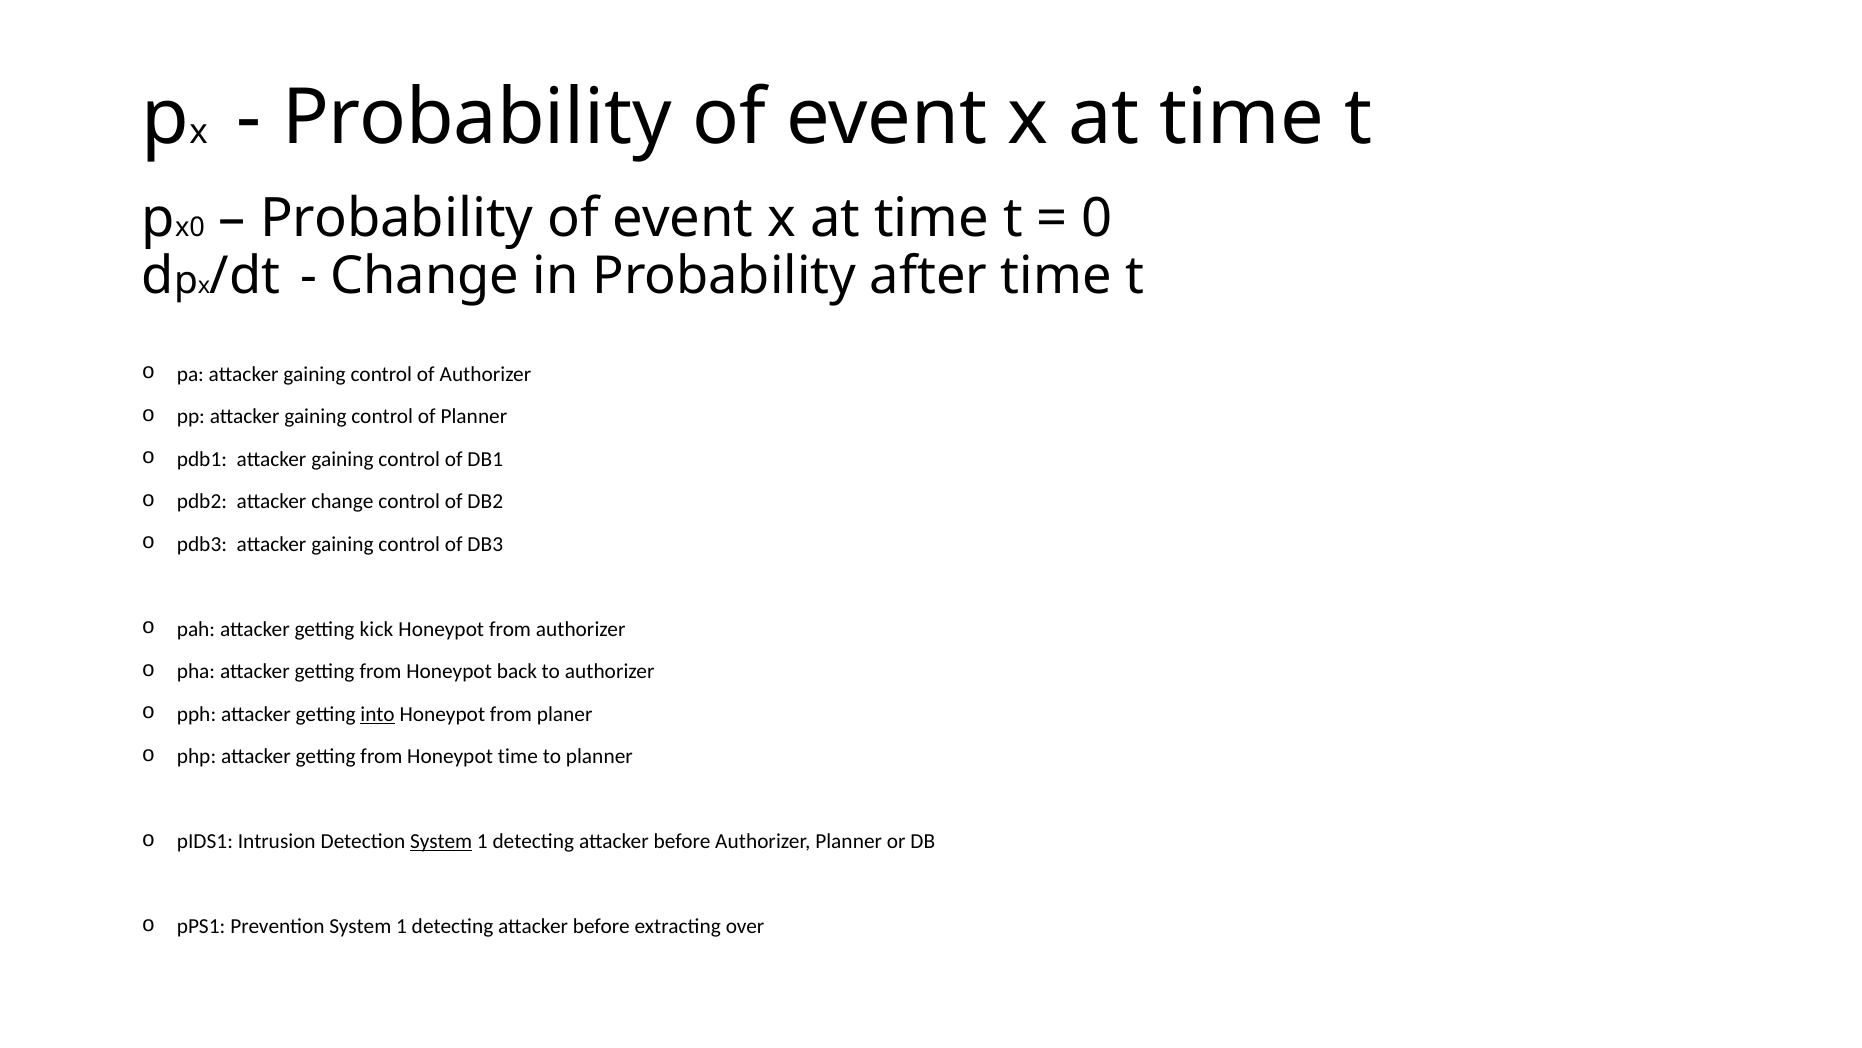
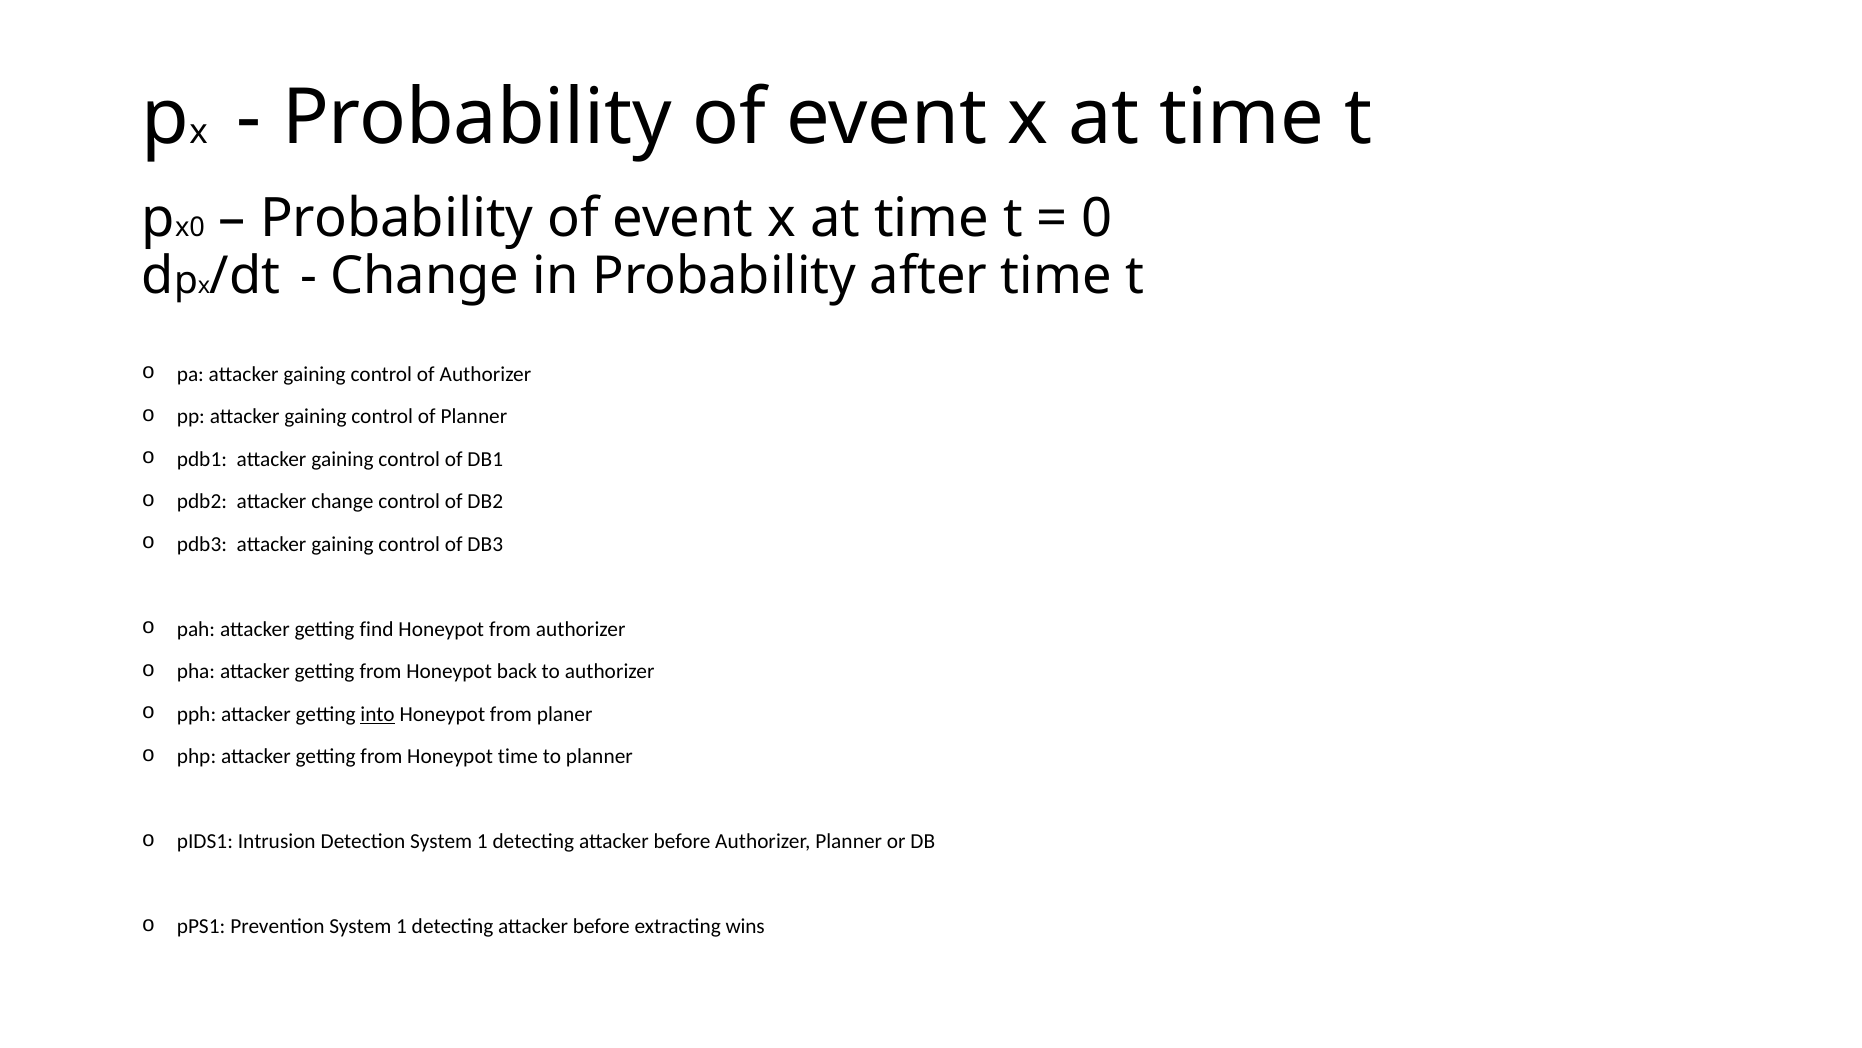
kick: kick -> find
System at (441, 841) underline: present -> none
over: over -> wins
